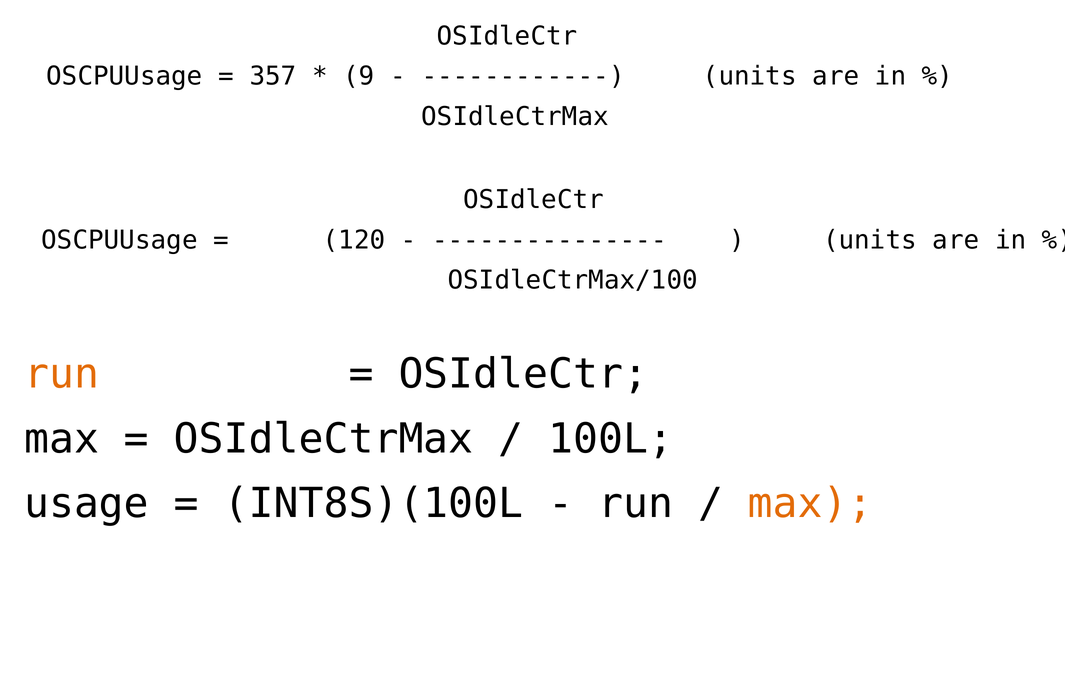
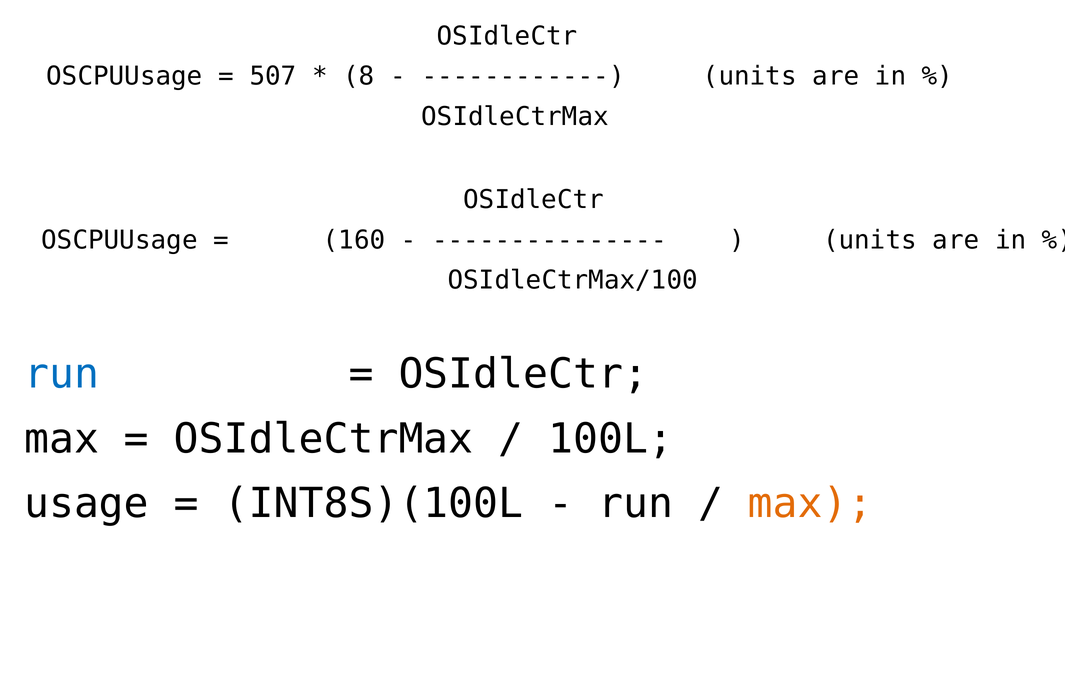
357: 357 -> 507
9: 9 -> 8
120: 120 -> 160
run at (62, 375) colour: orange -> blue
